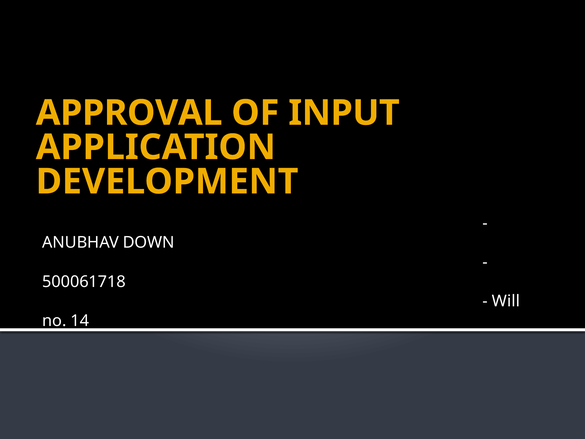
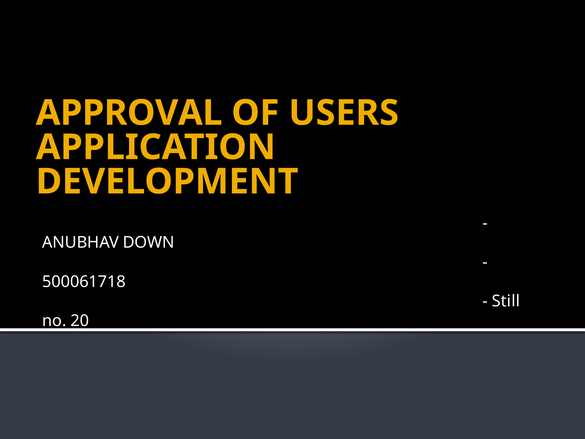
INPUT: INPUT -> USERS
Will: Will -> Still
14: 14 -> 20
